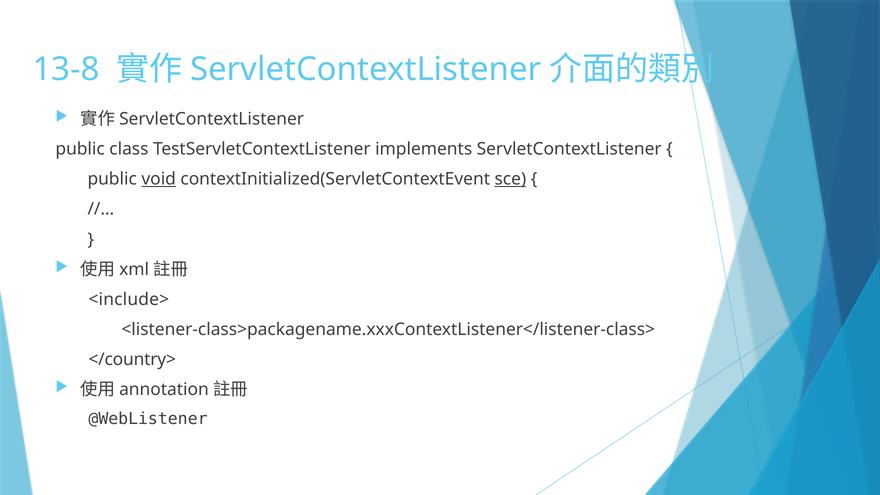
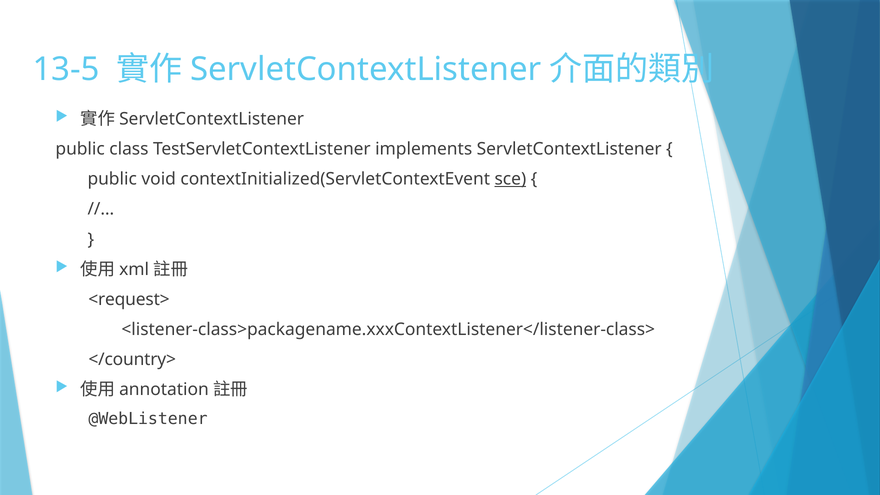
13-8: 13-8 -> 13-5
void underline: present -> none
<include>: <include> -> <request>
